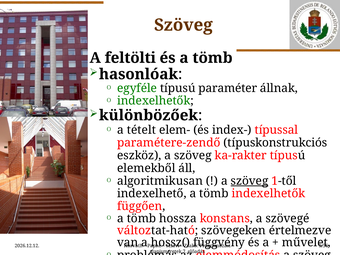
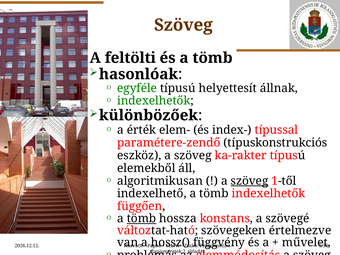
paraméter: paraméter -> helyettesít
tételt: tételt -> érték
tömb at (142, 219) underline: none -> present
